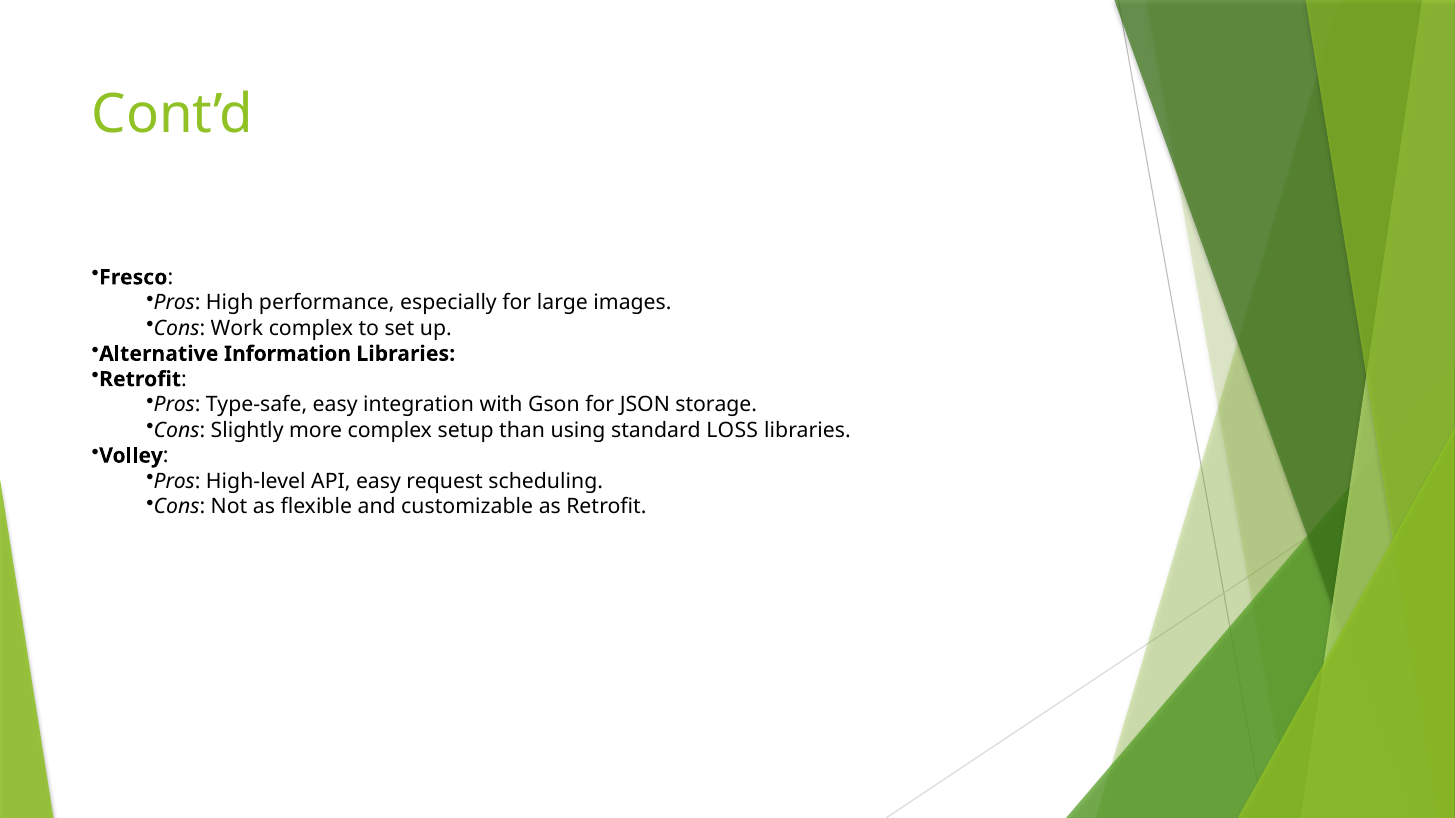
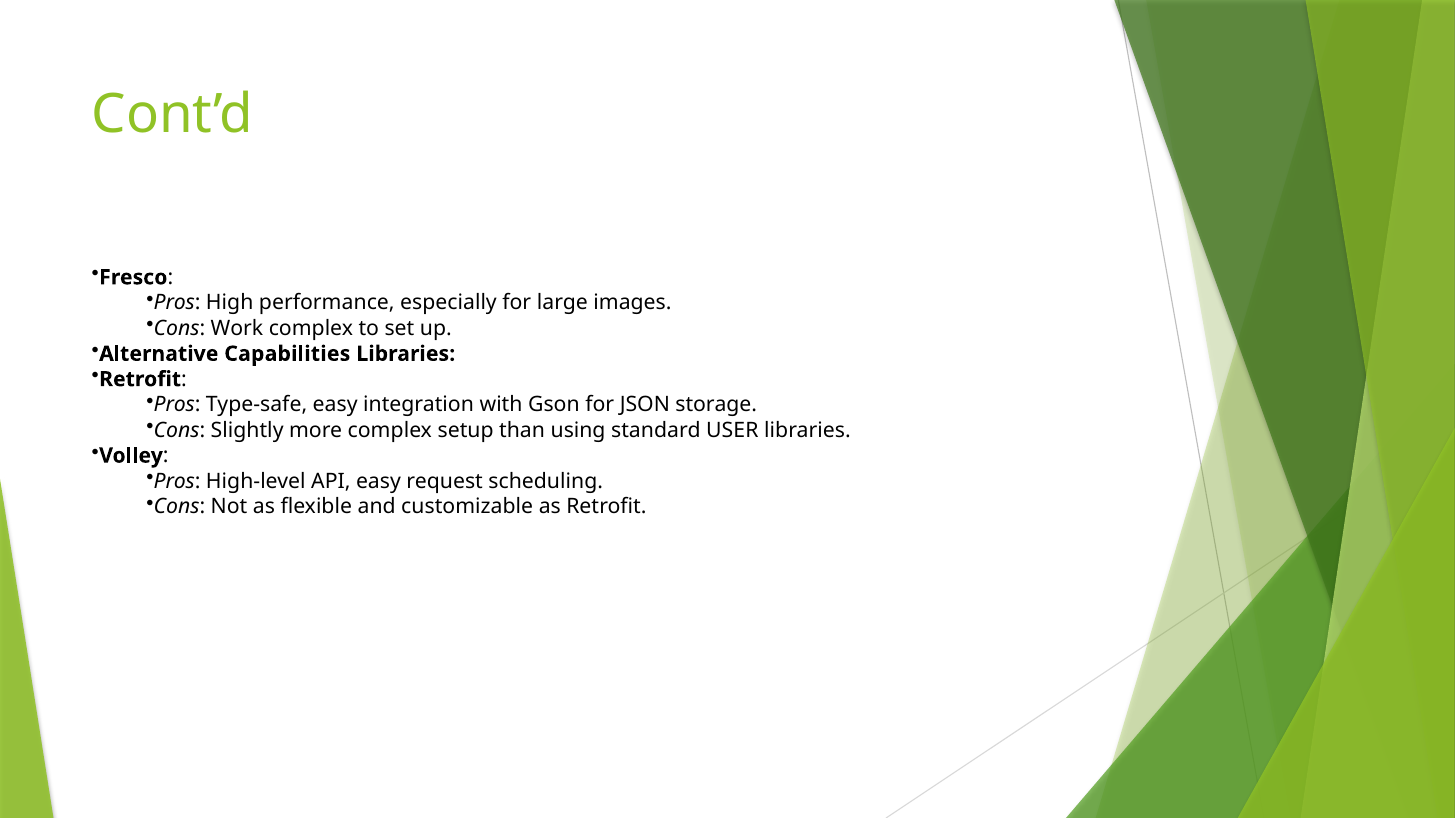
Information: Information -> Capabilities
LOSS: LOSS -> USER
